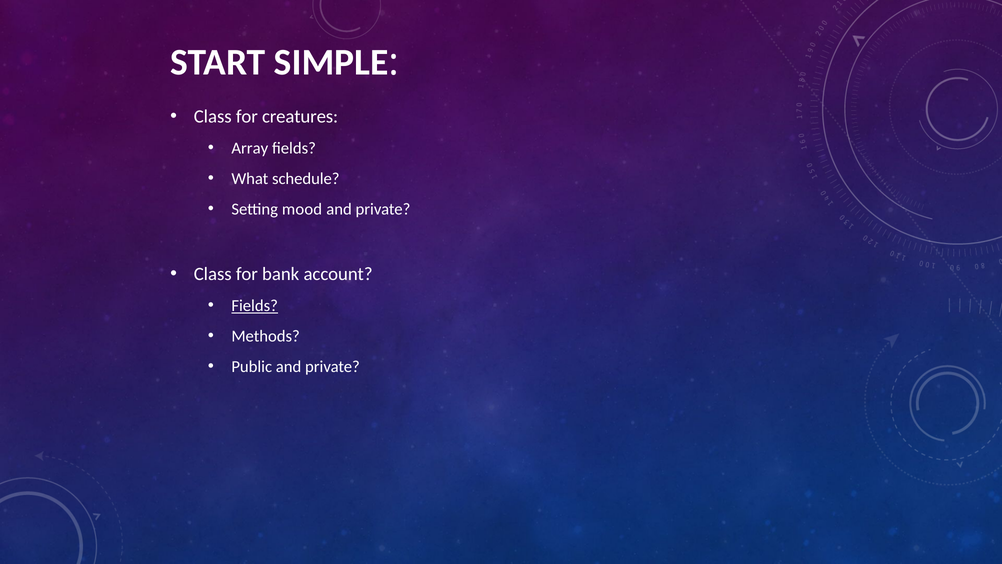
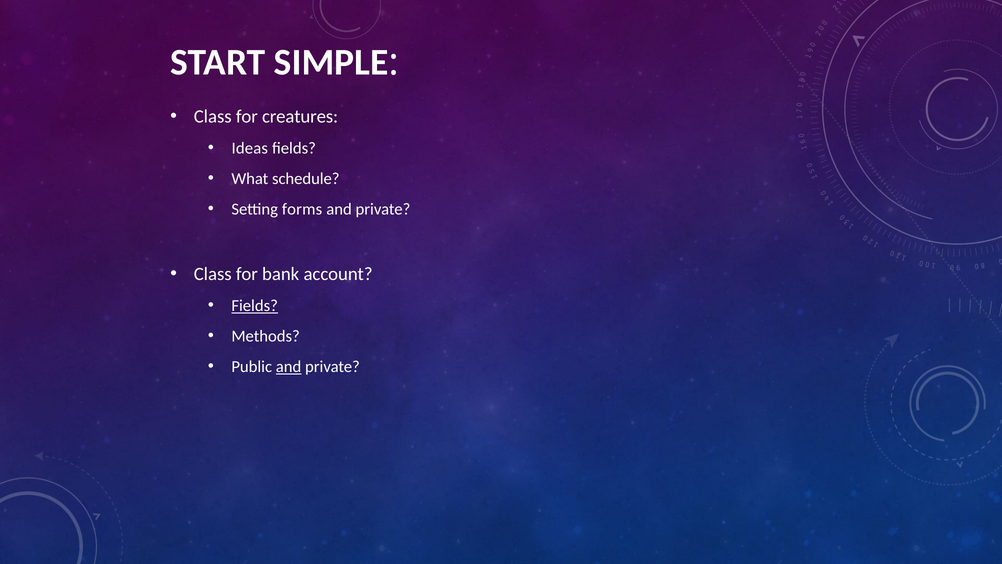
Array: Array -> Ideas
mood: mood -> forms
and at (289, 366) underline: none -> present
